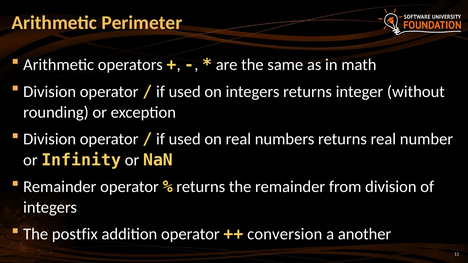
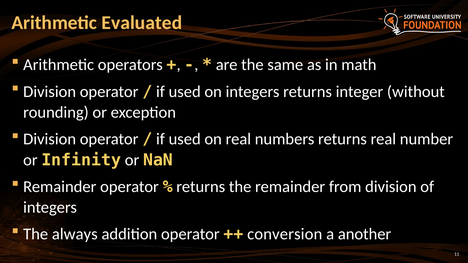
Perimeter: Perimeter -> Evaluated
postfix: postfix -> always
